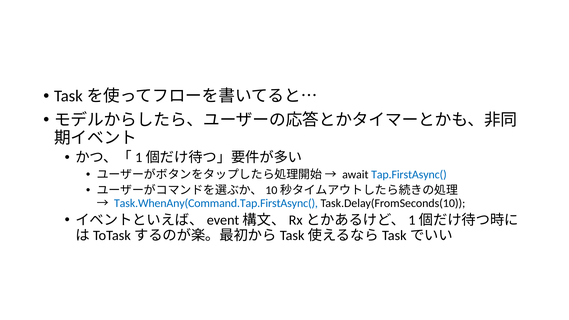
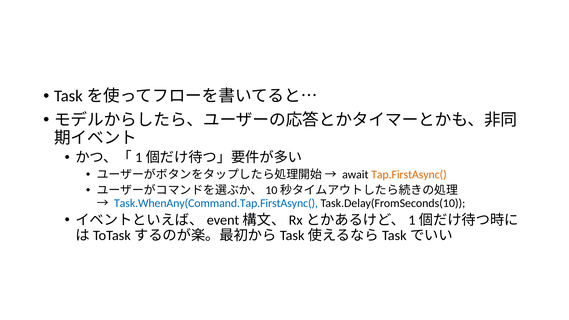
Tap.FirstAsync( colour: blue -> orange
